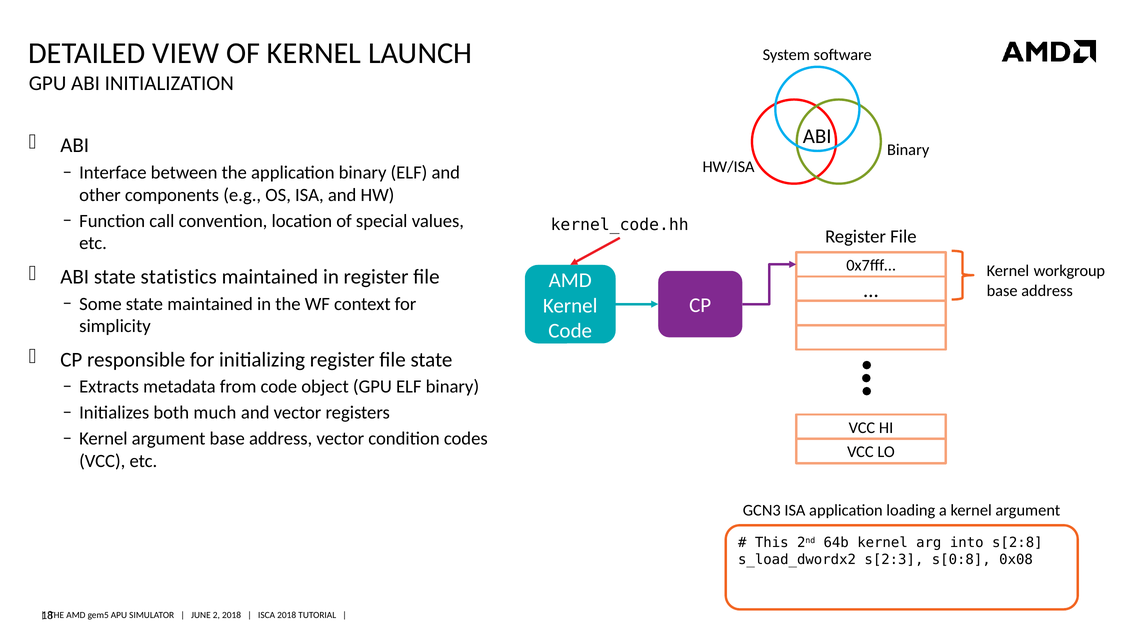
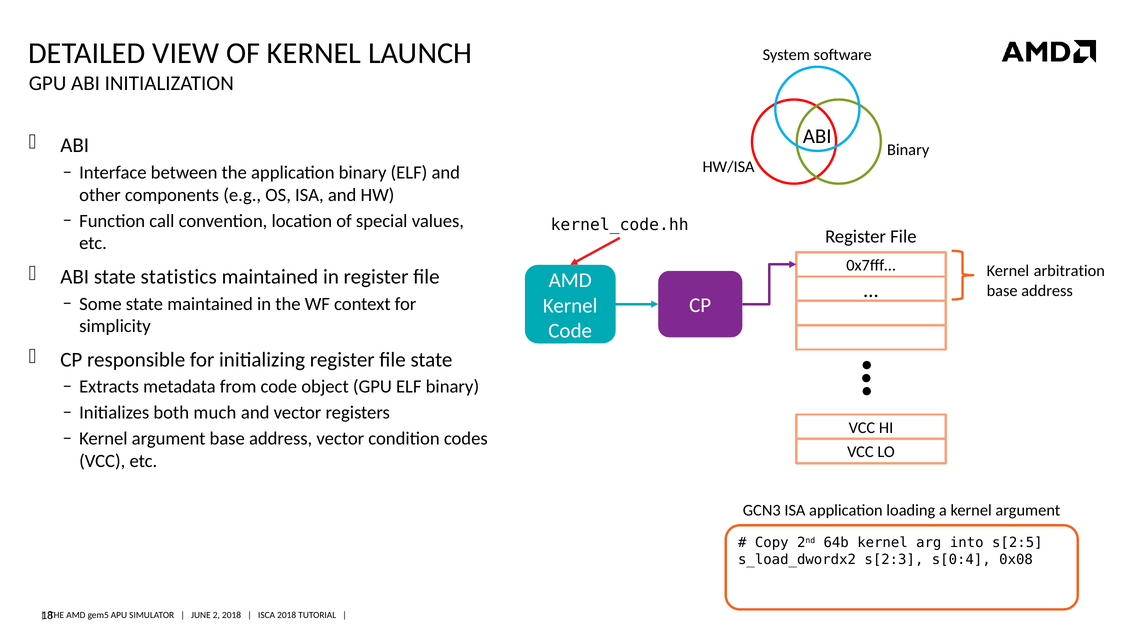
workgroup: workgroup -> arbitration
This: This -> Copy
s[2:8: s[2:8 -> s[2:5
s[0:8: s[0:8 -> s[0:4
